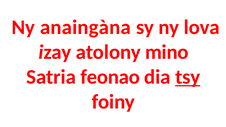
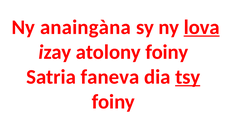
lova underline: none -> present
atolony mino: mino -> foiny
feonao: feonao -> faneva
